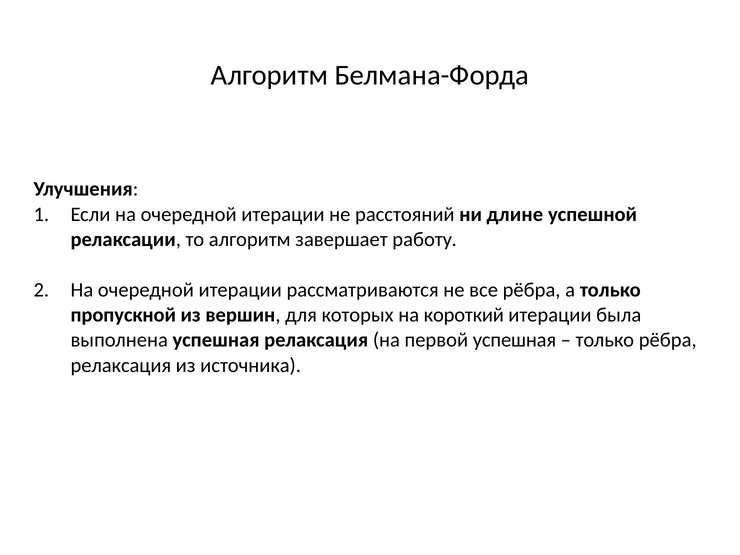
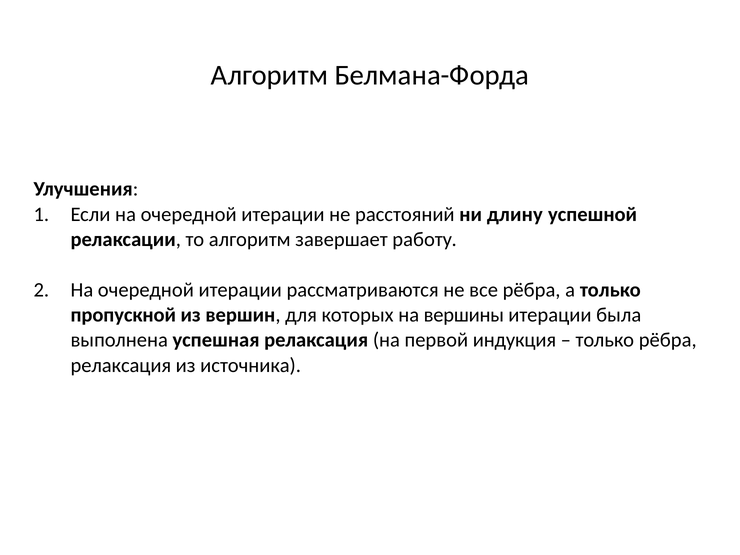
длине: длине -> длину
короткий: короткий -> вершины
первой успешная: успешная -> индукция
